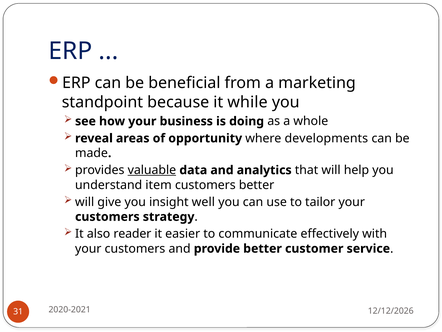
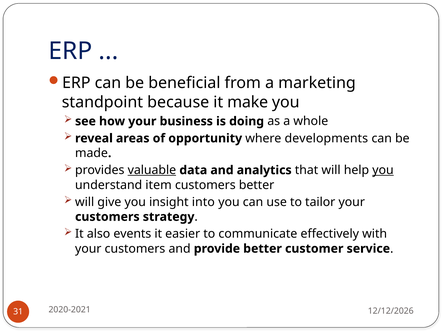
while: while -> make
you at (383, 170) underline: none -> present
well: well -> into
reader: reader -> events
